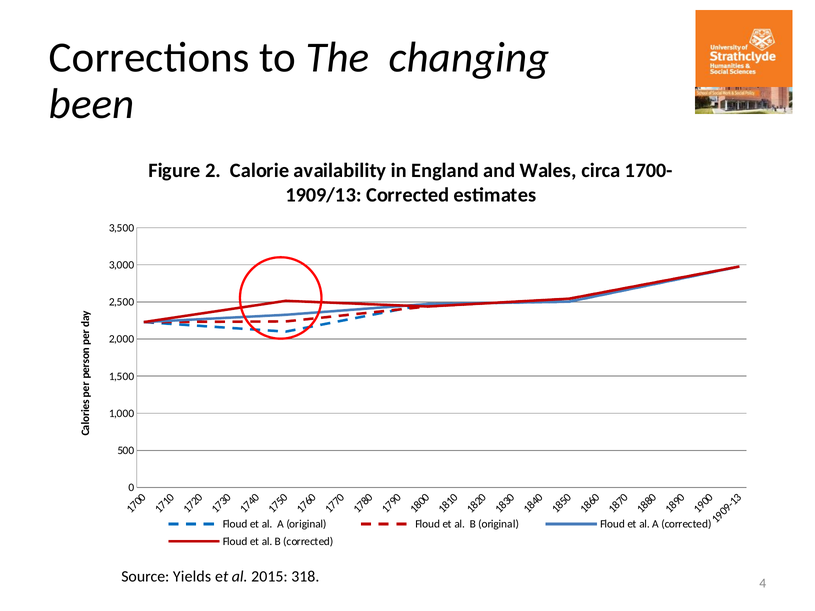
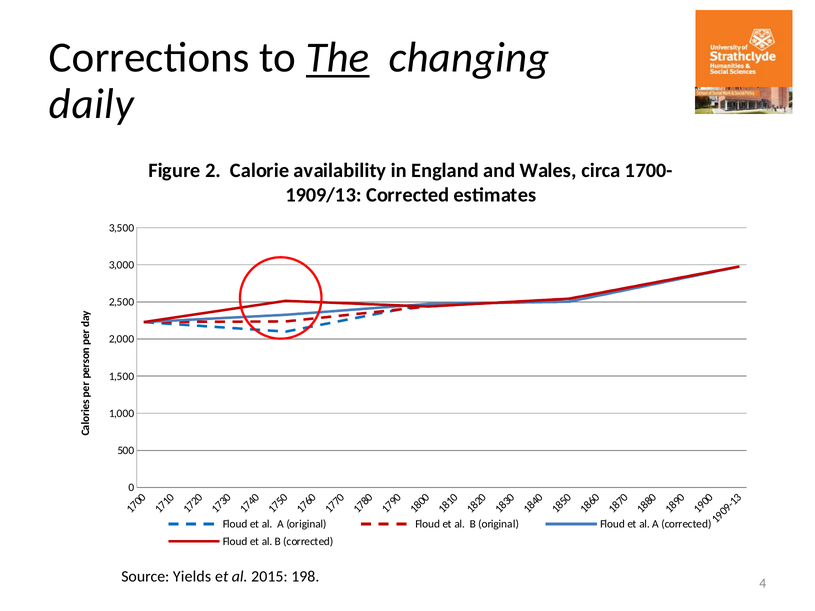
The underline: none -> present
been: been -> daily
318: 318 -> 198
